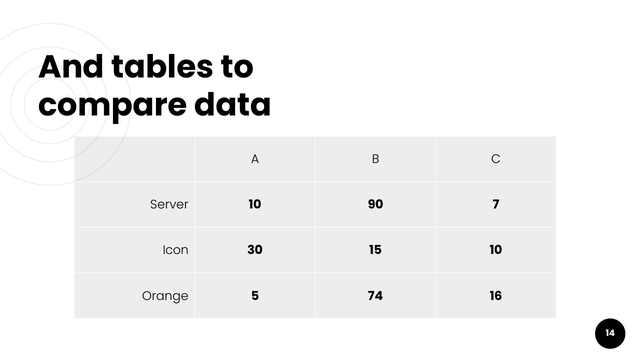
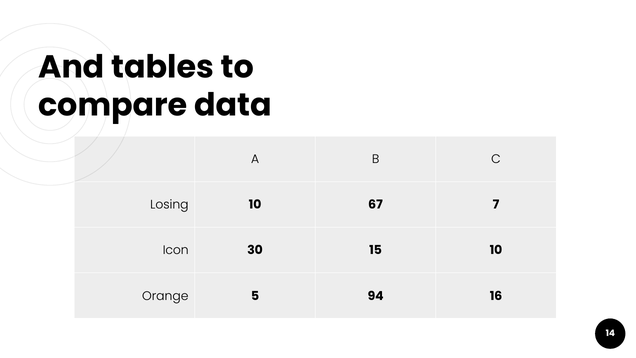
Server: Server -> Losing
90: 90 -> 67
74: 74 -> 94
